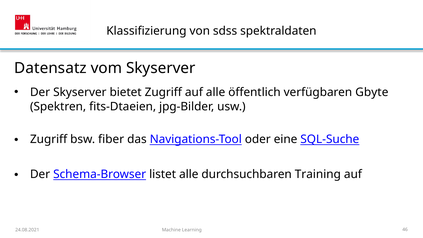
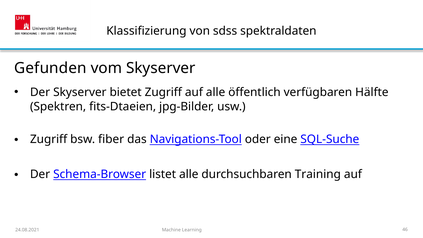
Datensatz: Datensatz -> Gefunden
Gbyte: Gbyte -> Hälfte
